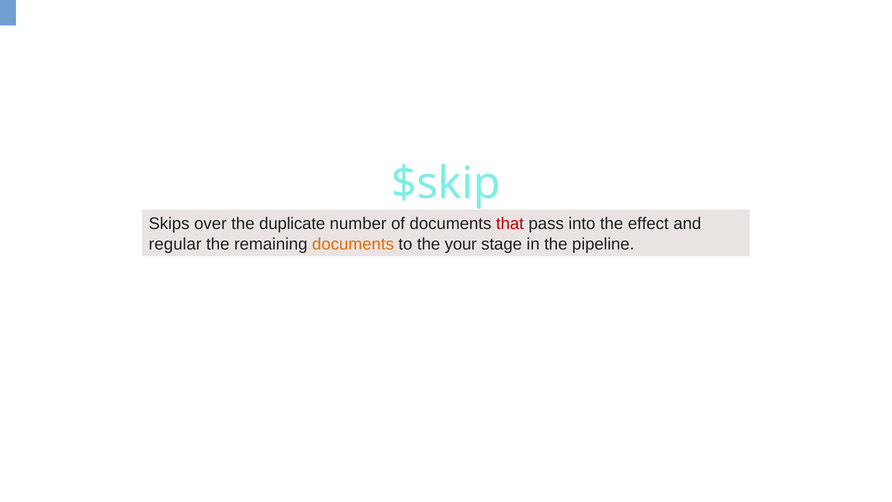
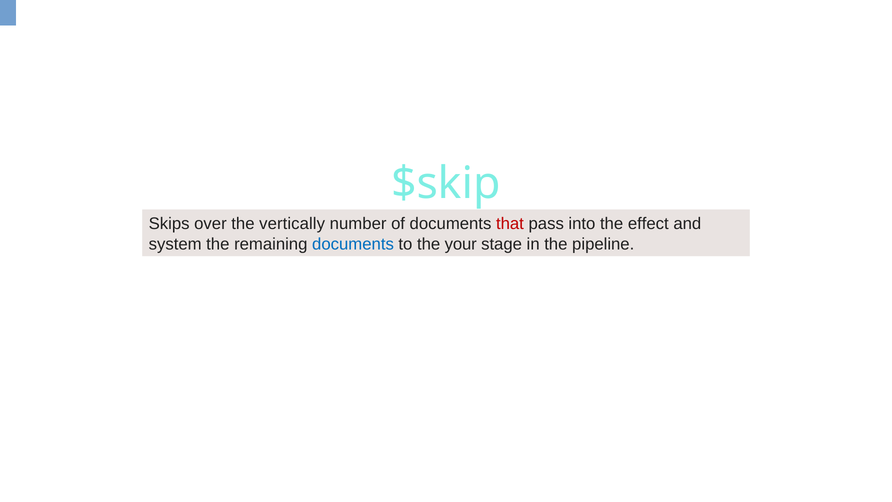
duplicate: duplicate -> vertically
regular: regular -> system
documents at (353, 244) colour: orange -> blue
